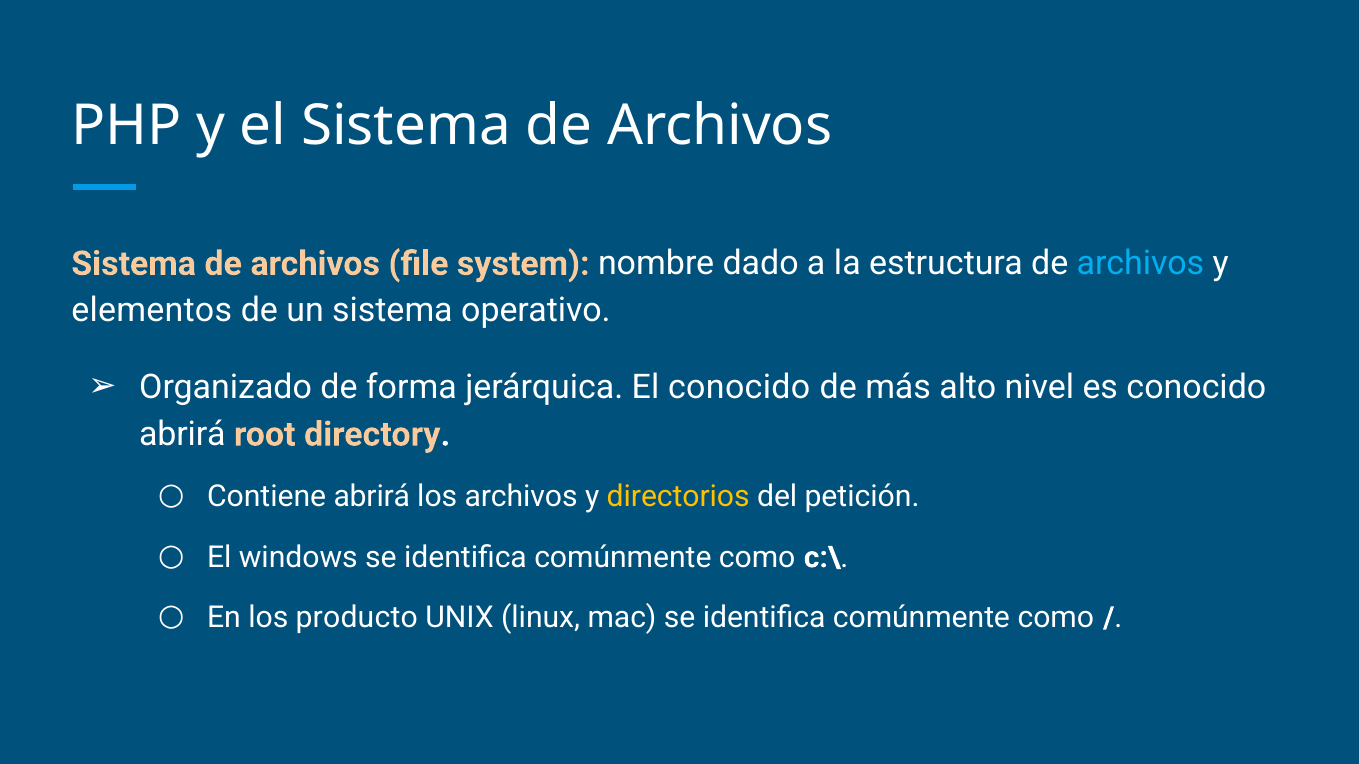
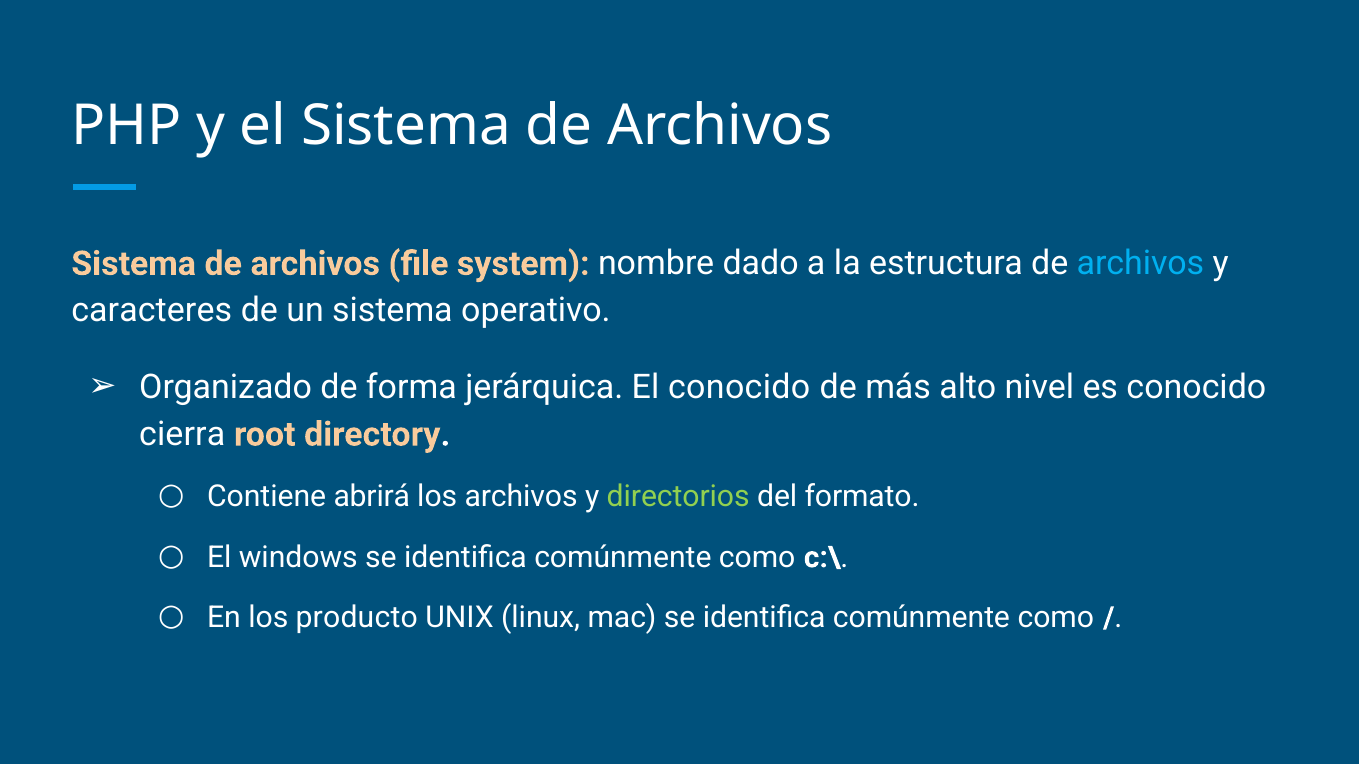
elementos: elementos -> caracteres
abrirá at (182, 435): abrirá -> cierra
directorios colour: yellow -> light green
petición: petición -> formato
